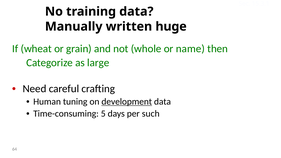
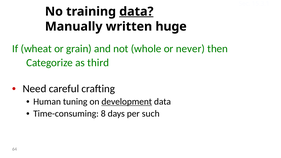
data at (136, 12) underline: none -> present
name: name -> never
large: large -> third
5: 5 -> 8
